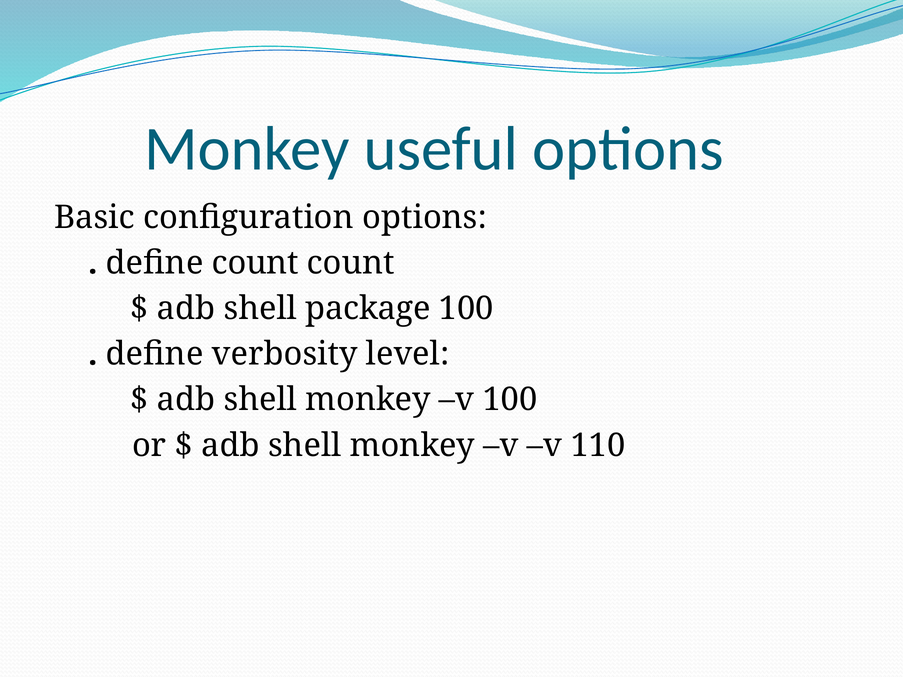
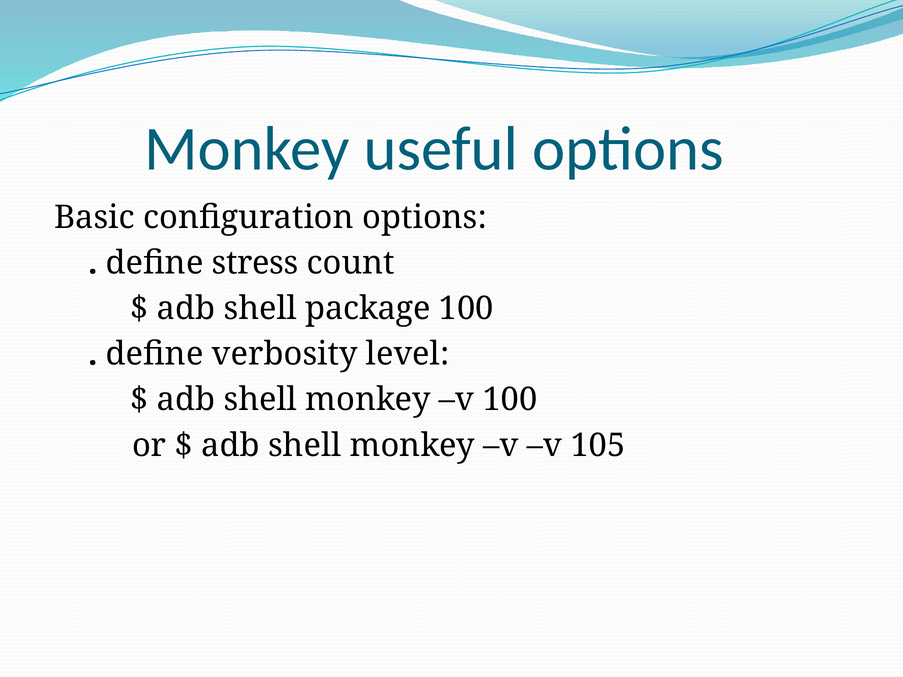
define count: count -> stress
110: 110 -> 105
